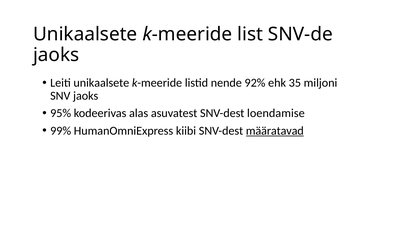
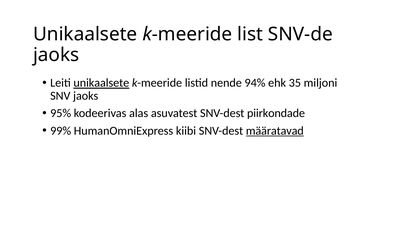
unikaalsete at (101, 83) underline: none -> present
92%: 92% -> 94%
loendamise: loendamise -> piirkondade
